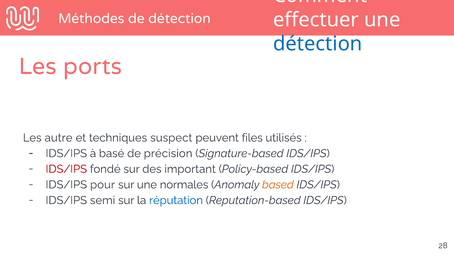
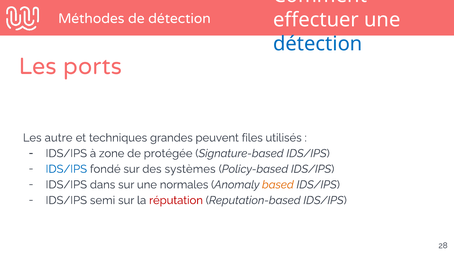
suspect: suspect -> grandes
basé: basé -> zone
précision: précision -> protégée
IDS/IPS at (66, 169) colour: red -> blue
important: important -> systèmes
pour: pour -> dans
réputation colour: blue -> red
